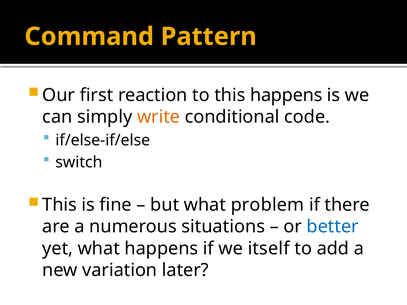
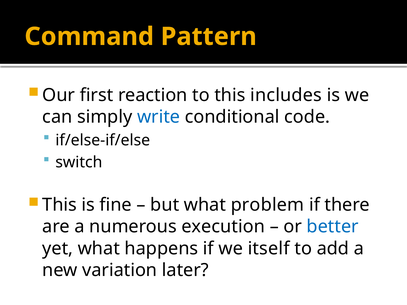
this happens: happens -> includes
write colour: orange -> blue
situations: situations -> execution
